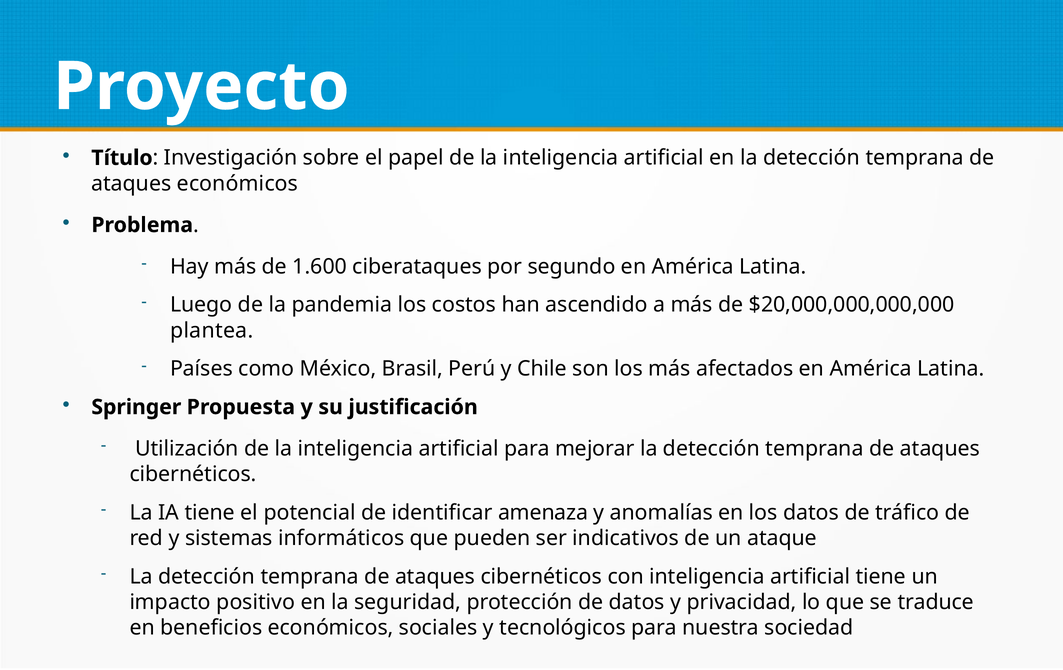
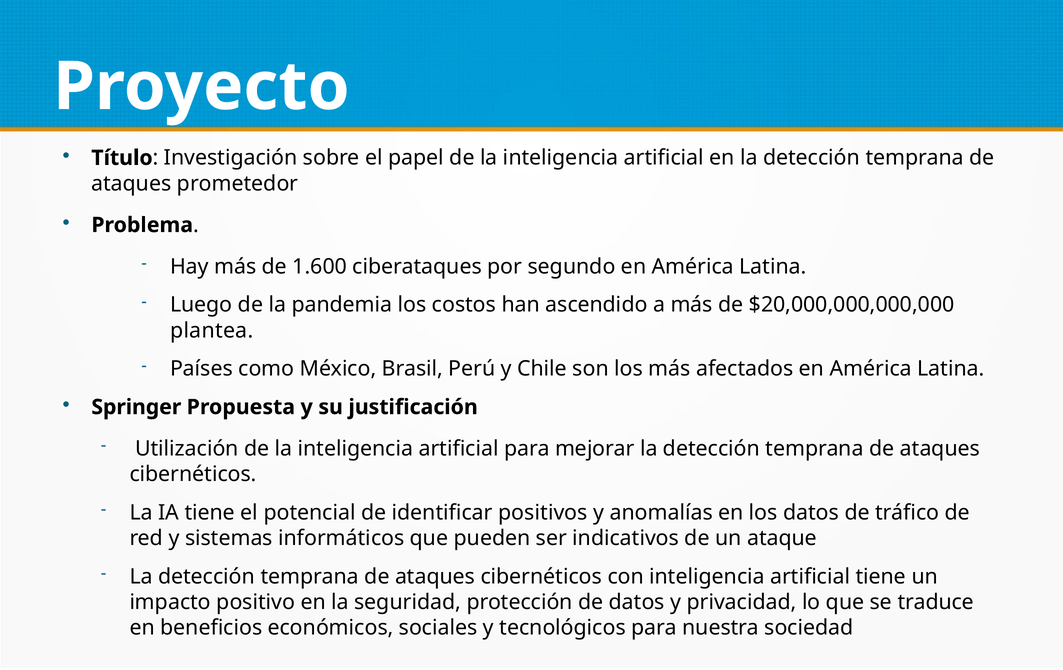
ataques económicos: económicos -> prometedor
amenaza: amenaza -> positivos
